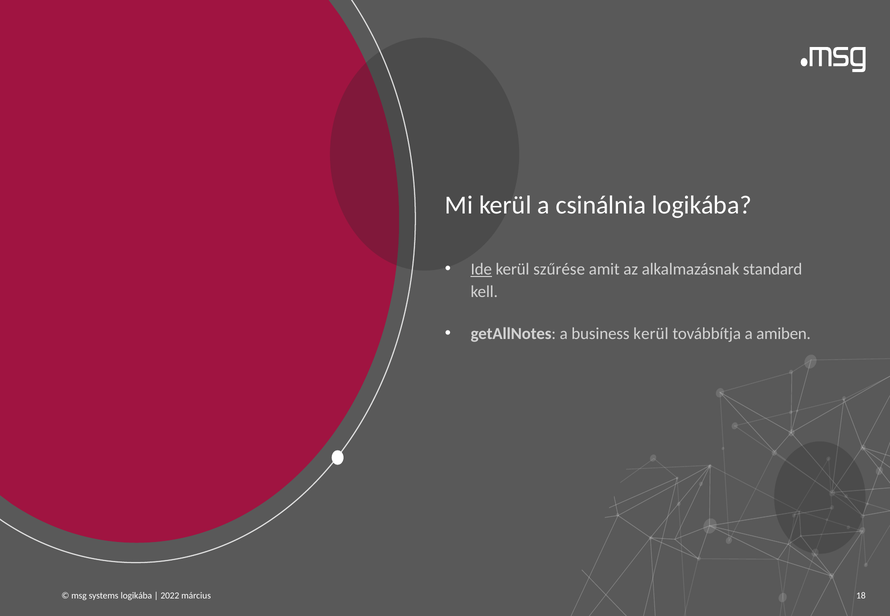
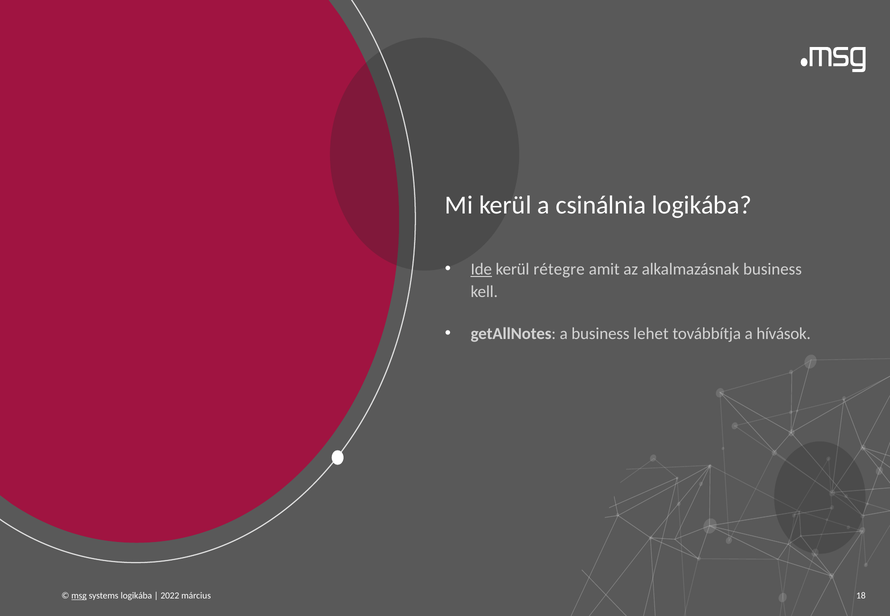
szűrése: szűrése -> rétegre
alkalmazásnak standard: standard -> business
business kerül: kerül -> lehet
amiben: amiben -> hívások
msg underline: none -> present
